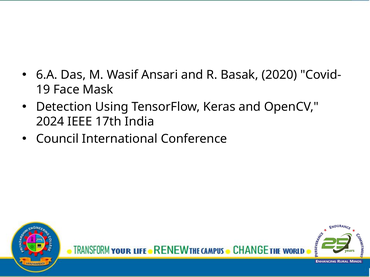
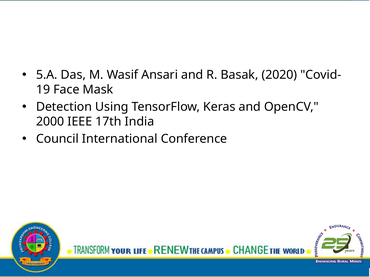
6.A: 6.A -> 5.A
2024: 2024 -> 2000
